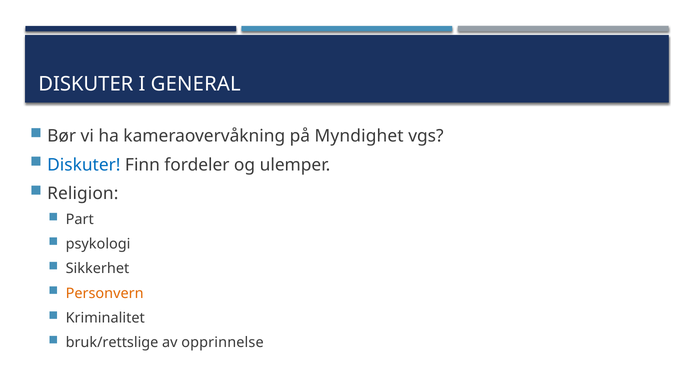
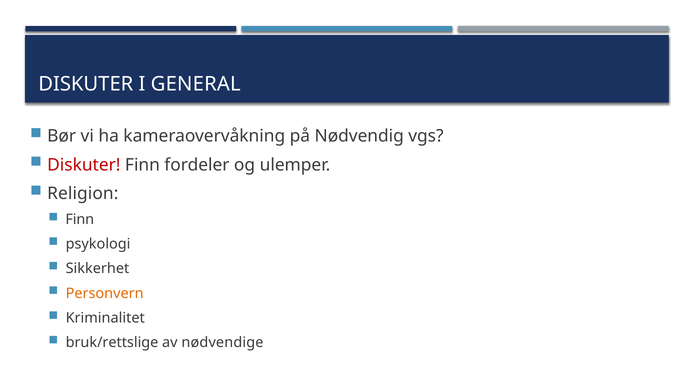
Myndighet: Myndighet -> Nødvendig
Diskuter at (84, 165) colour: blue -> red
Part at (80, 220): Part -> Finn
opprinnelse: opprinnelse -> nødvendige
